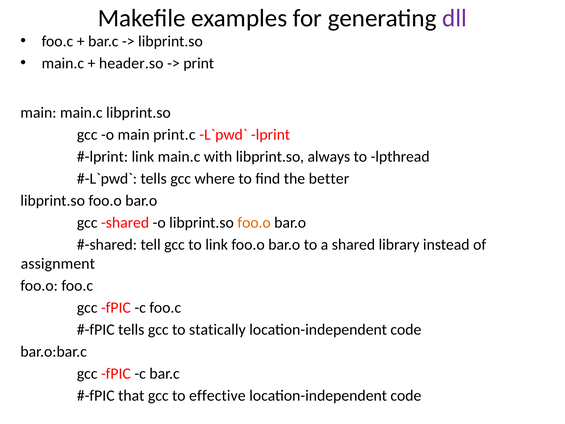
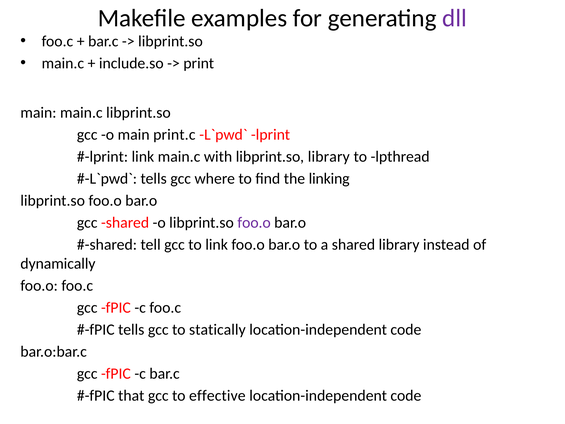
header.so: header.so -> include.so
libprint.so always: always -> library
better: better -> linking
foo.o at (254, 223) colour: orange -> purple
assignment: assignment -> dynamically
